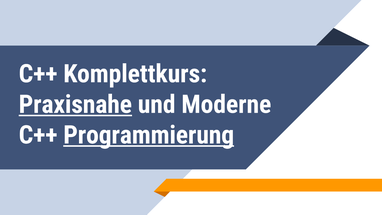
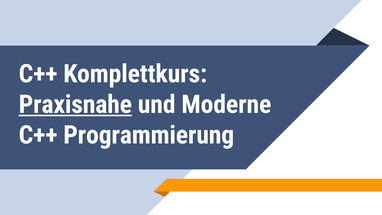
Programmierung underline: present -> none
